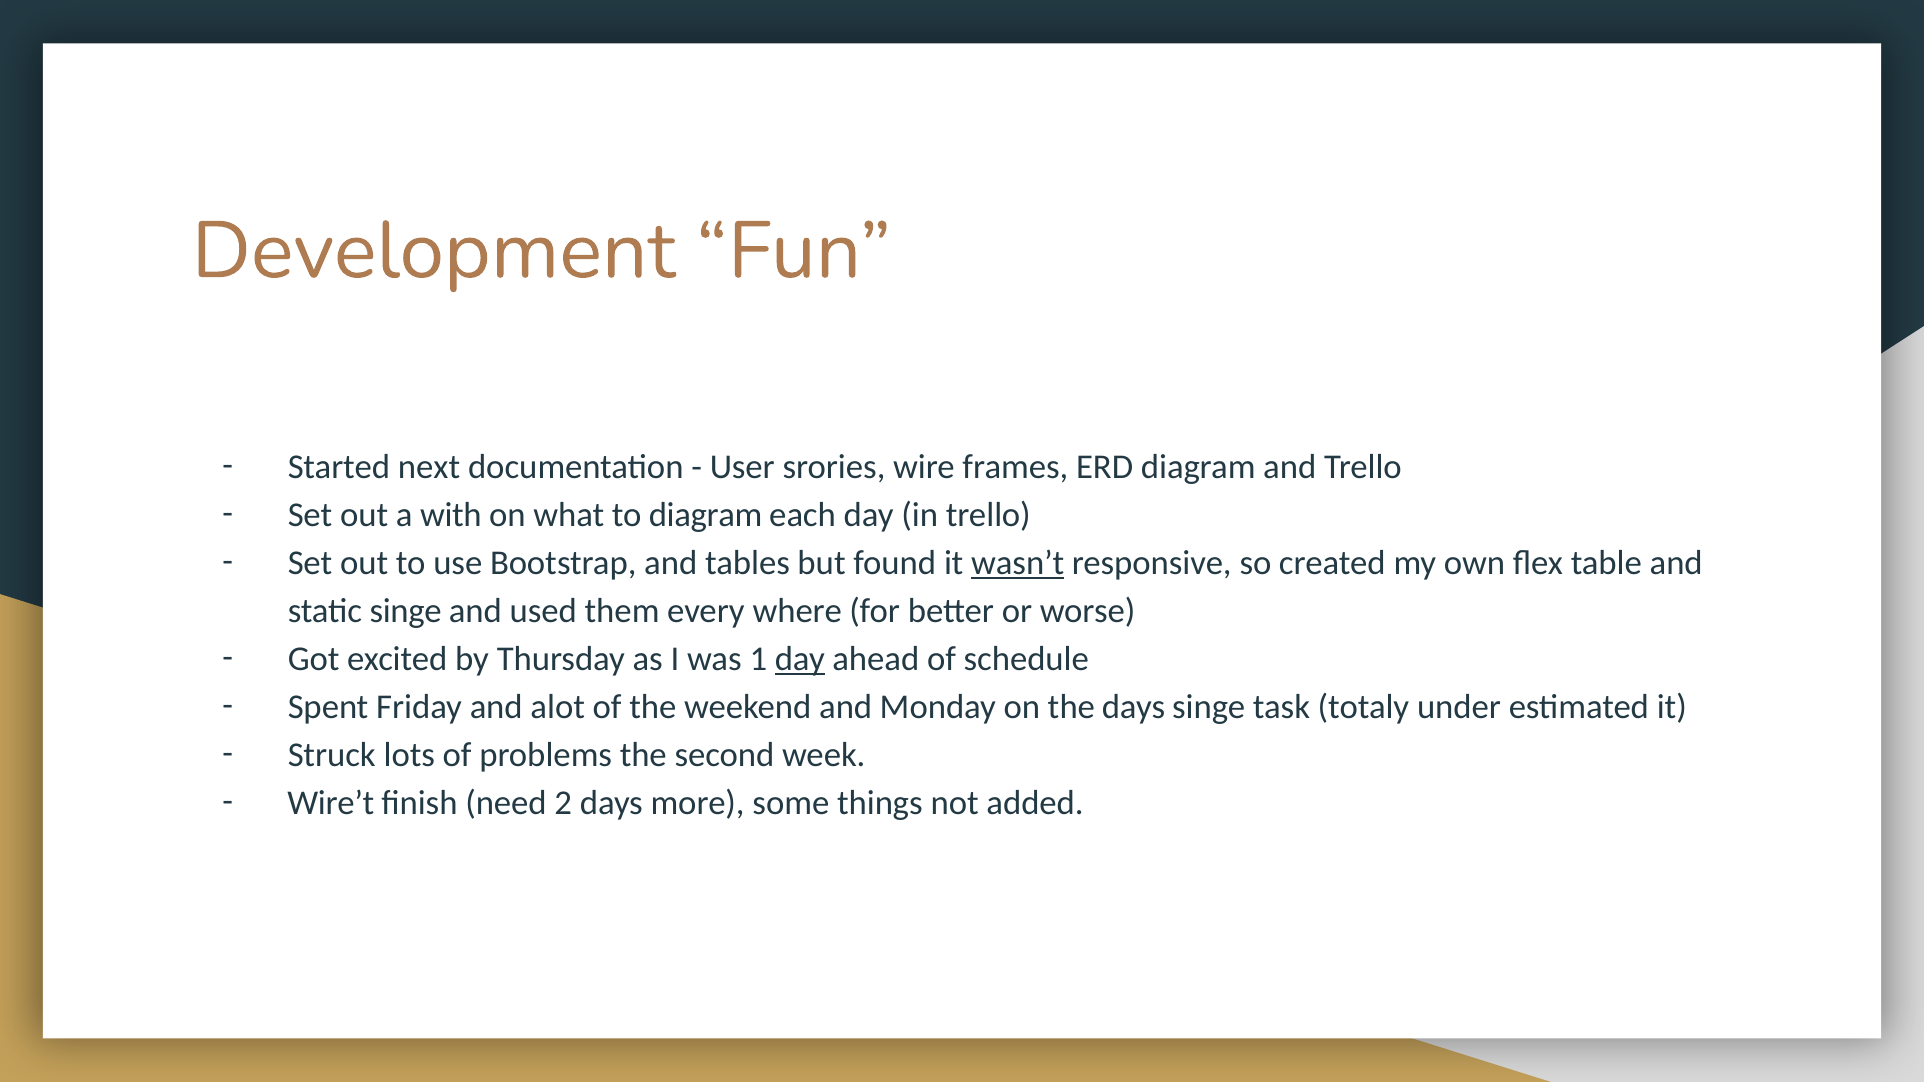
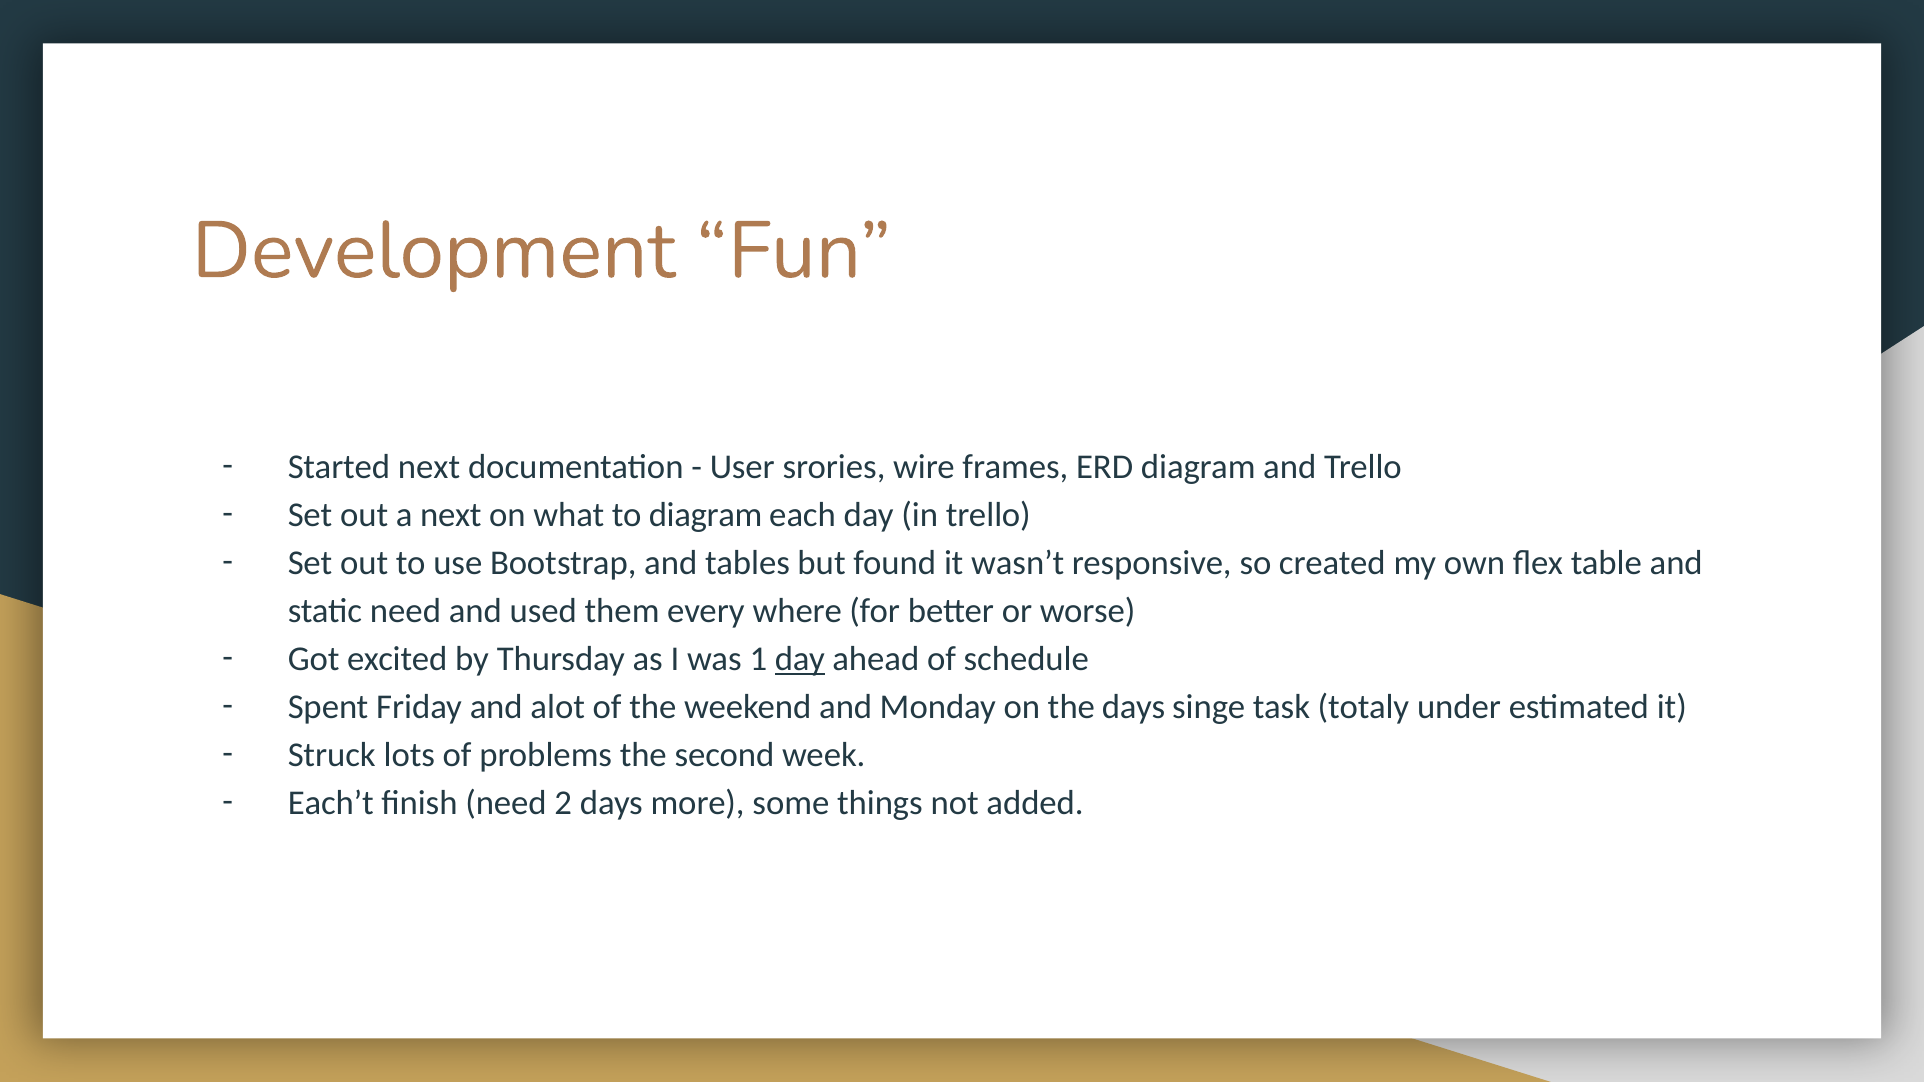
a with: with -> next
wasn’t underline: present -> none
static singe: singe -> need
Wire’t: Wire’t -> Each’t
